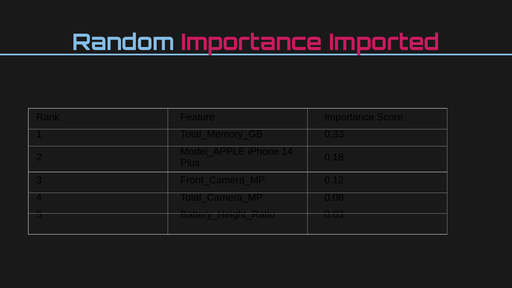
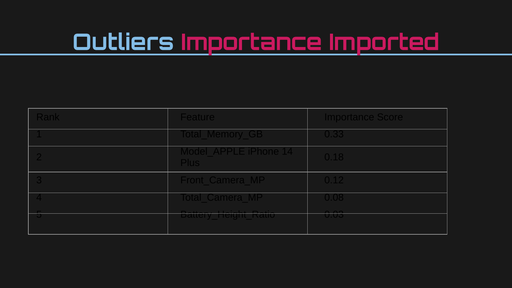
Random: Random -> Outliers
